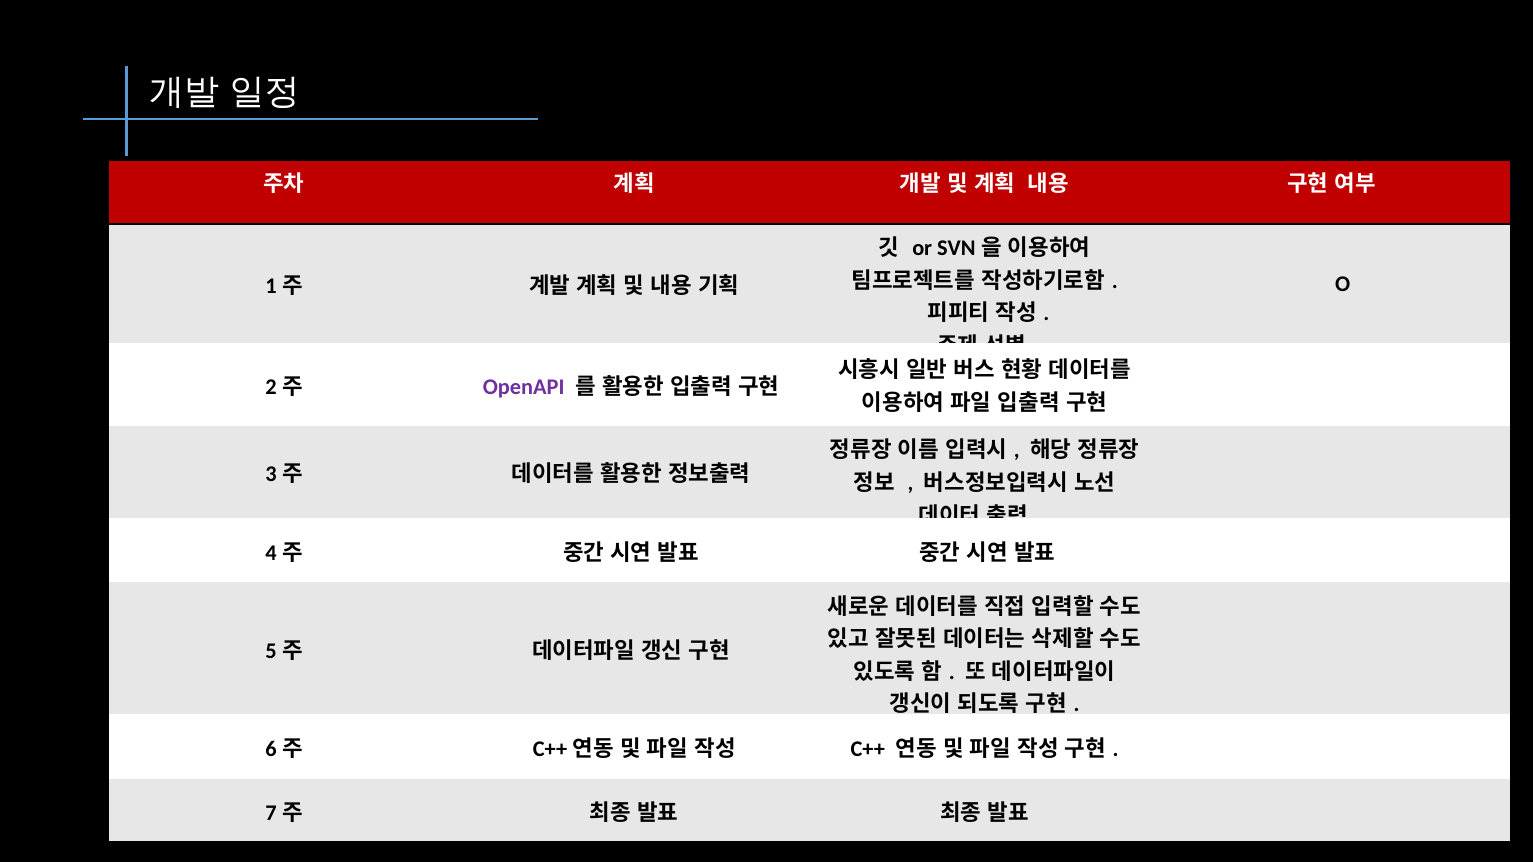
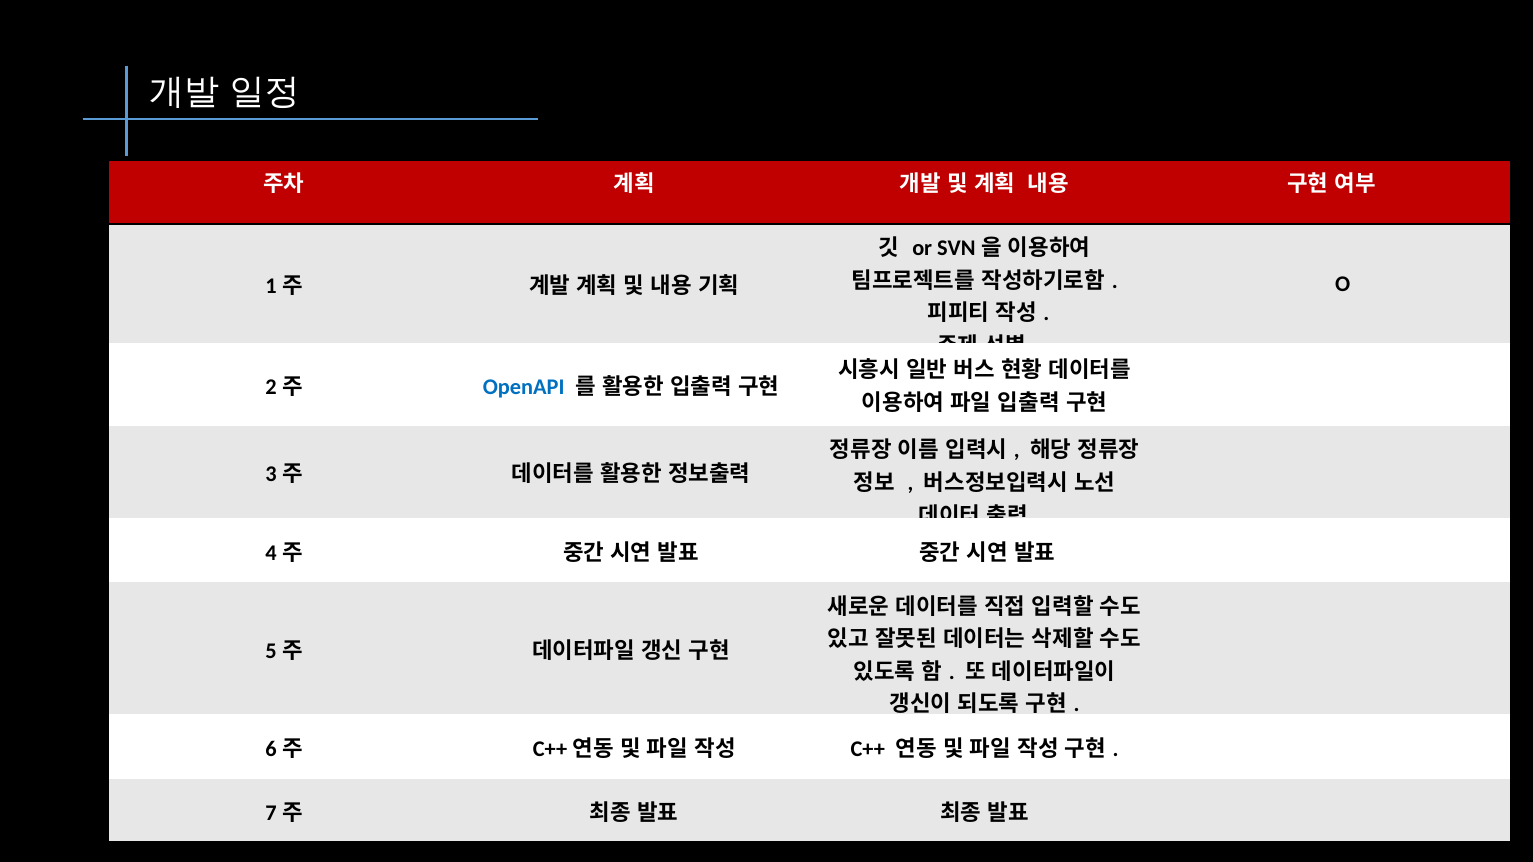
OpenAPI colour: purple -> blue
